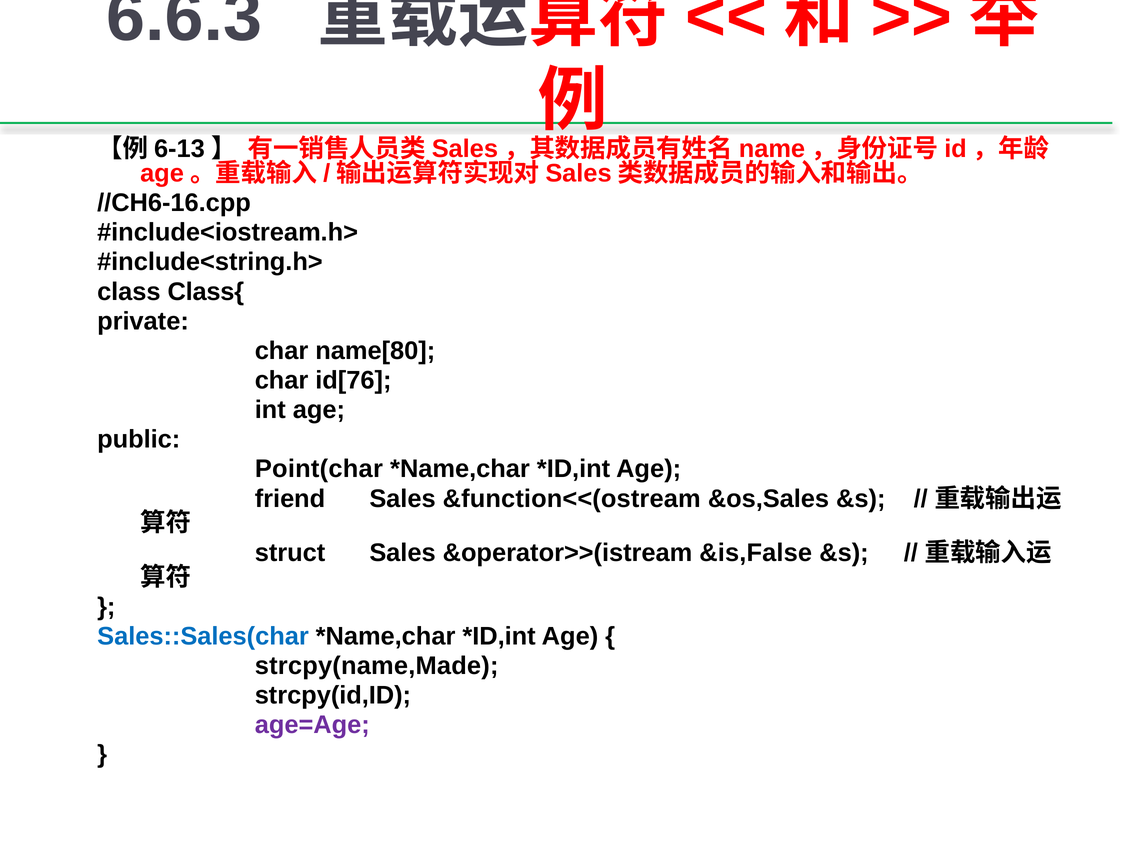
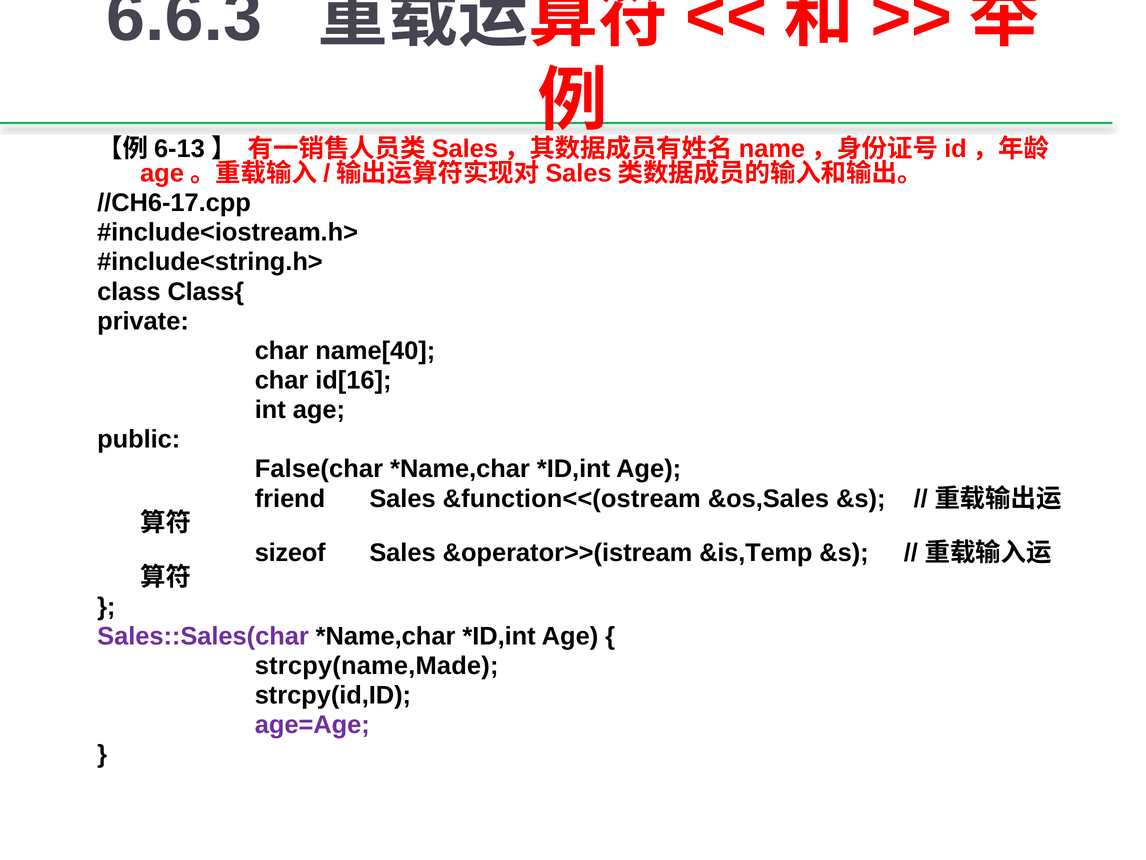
//CH6-16.cpp: //CH6-16.cpp -> //CH6-17.cpp
name[80: name[80 -> name[40
id[76: id[76 -> id[16
Point(char: Point(char -> False(char
struct: struct -> sizeof
&is,False: &is,False -> &is,Temp
Sales::Sales(char colour: blue -> purple
